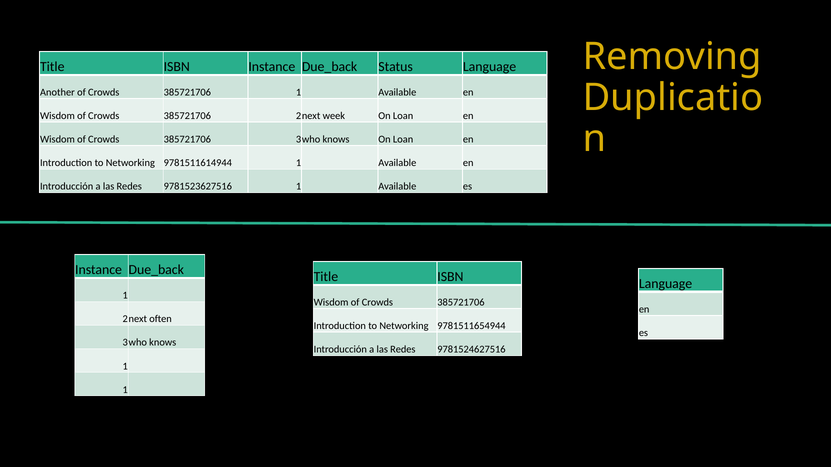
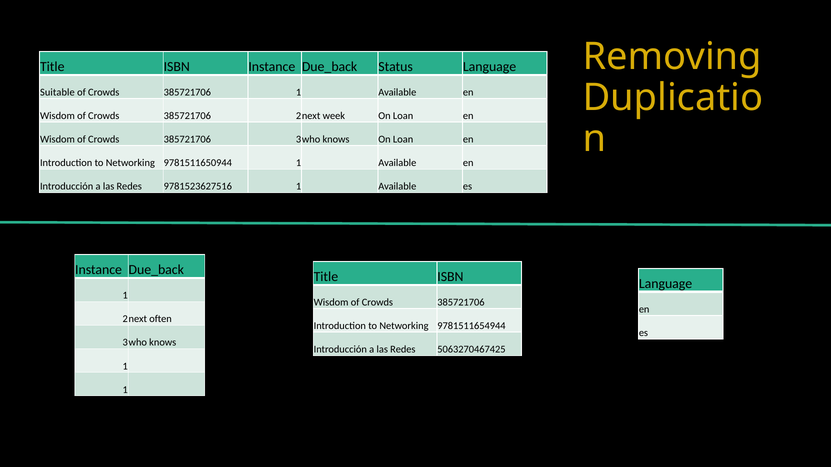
Another: Another -> Suitable
9781511614944: 9781511614944 -> 9781511650944
9781524627516: 9781524627516 -> 5063270467425
